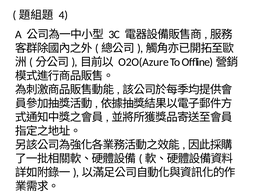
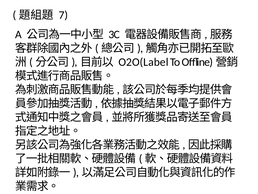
4: 4 -> 7
O2O(Azure: O2O(Azure -> O2O(Label
